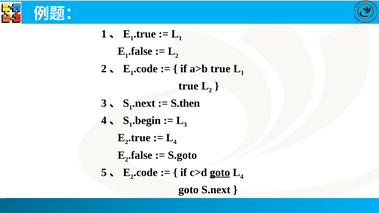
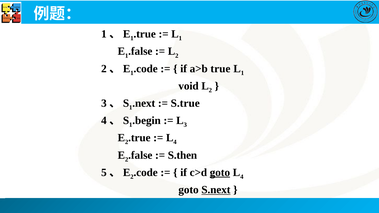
true at (188, 86): true -> void
S.then: S.then -> S.true
S.goto: S.goto -> S.then
S.next underline: none -> present
